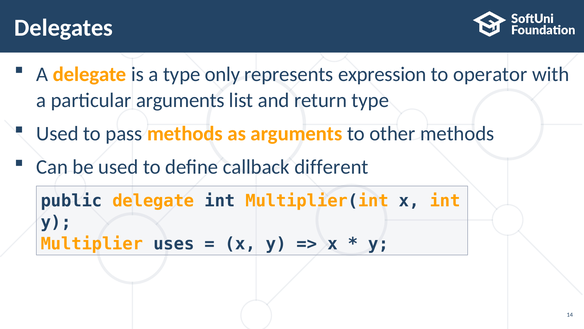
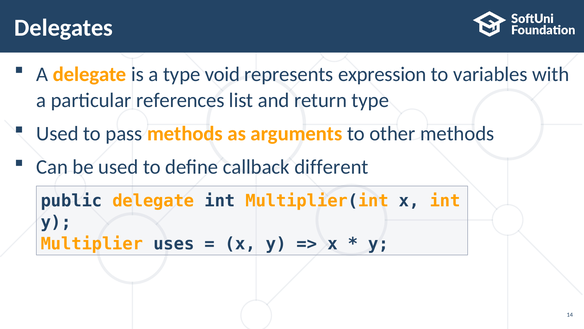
only: only -> void
operator: operator -> variables
particular arguments: arguments -> references
